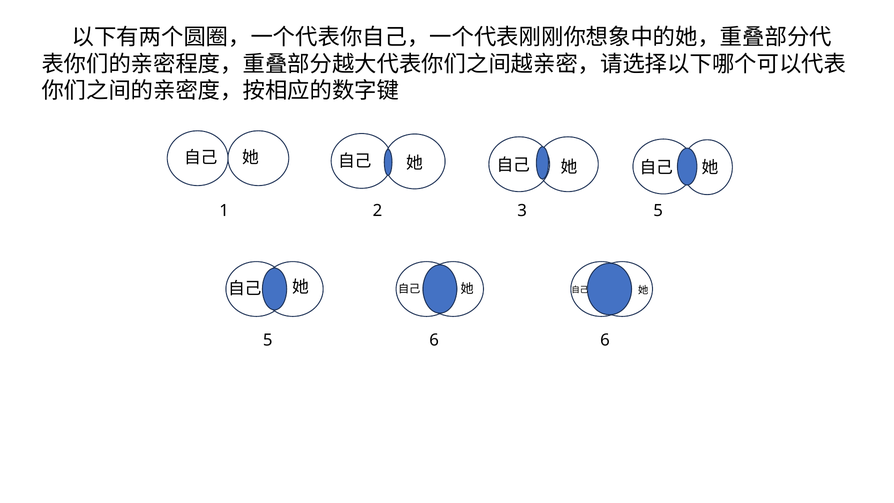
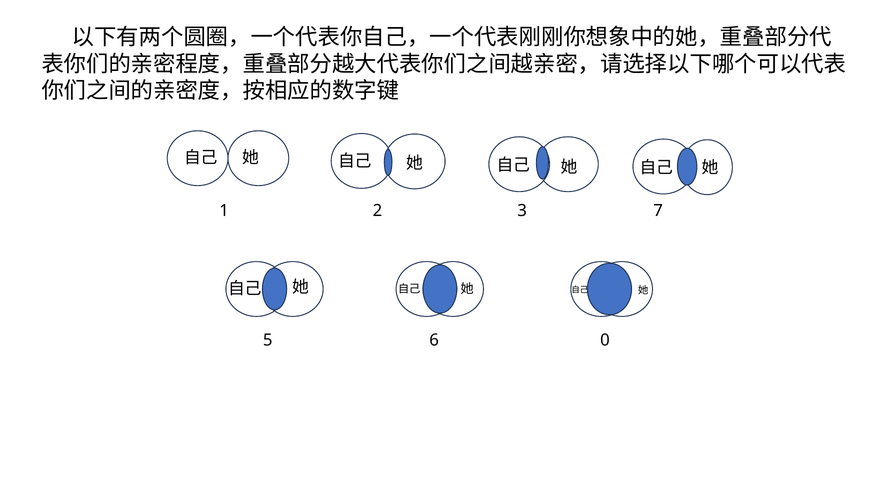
3 5: 5 -> 7
6 6: 6 -> 0
